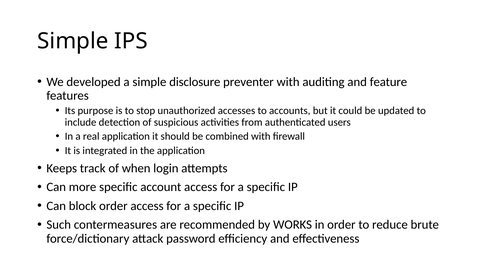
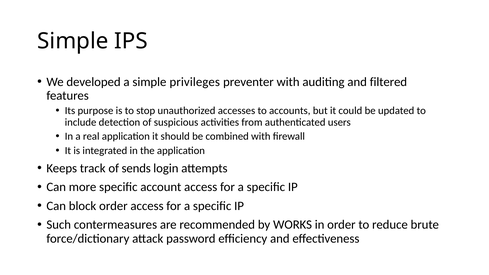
disclosure: disclosure -> privileges
feature: feature -> filtered
when: when -> sends
